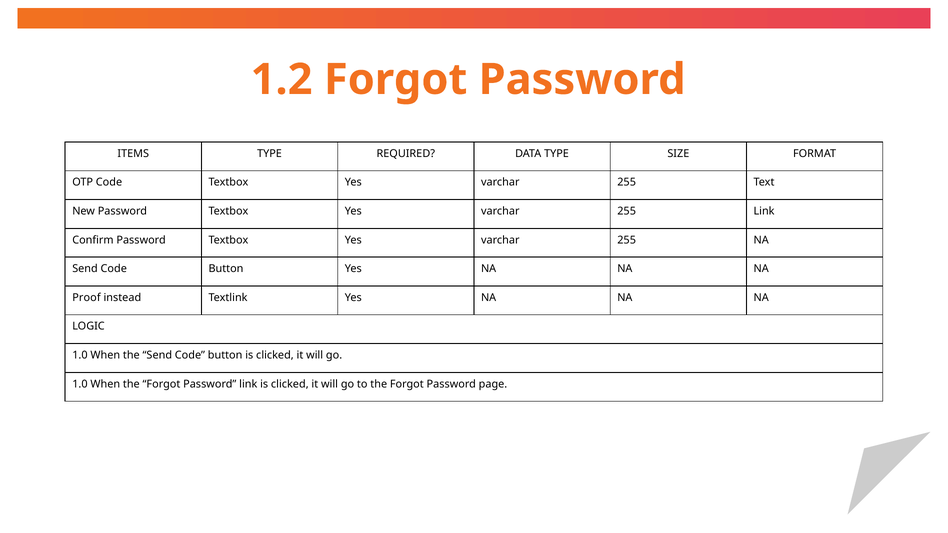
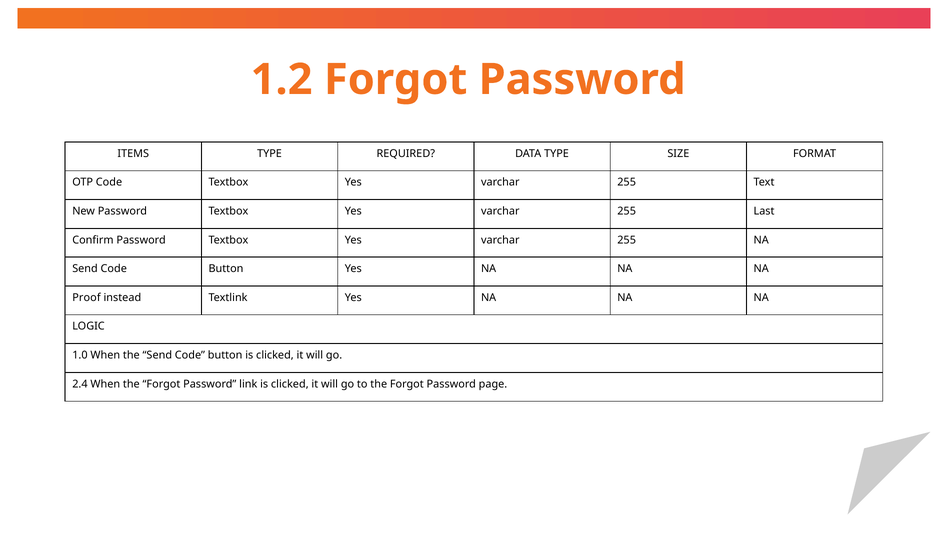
255 Link: Link -> Last
1.0 at (80, 384): 1.0 -> 2.4
